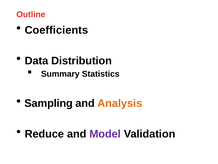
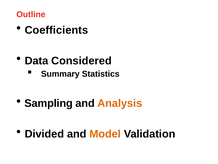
Distribution: Distribution -> Considered
Reduce: Reduce -> Divided
Model colour: purple -> orange
